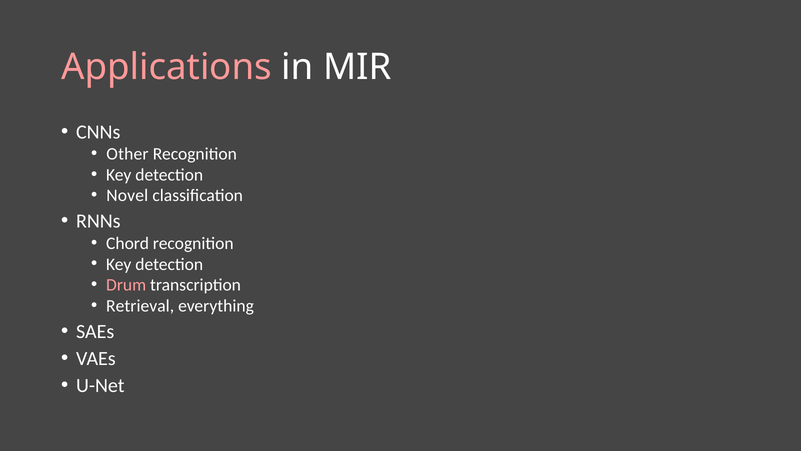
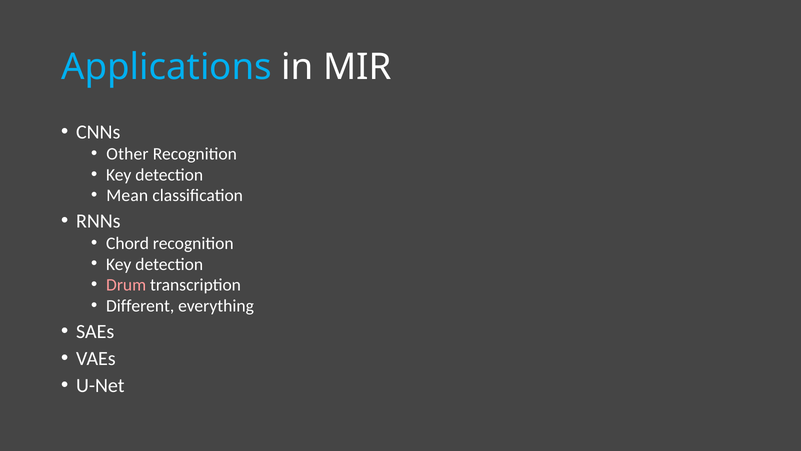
Applications colour: pink -> light blue
Novel: Novel -> Mean
Retrieval: Retrieval -> Different
